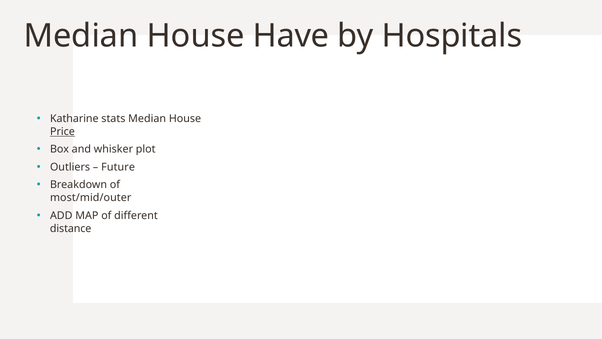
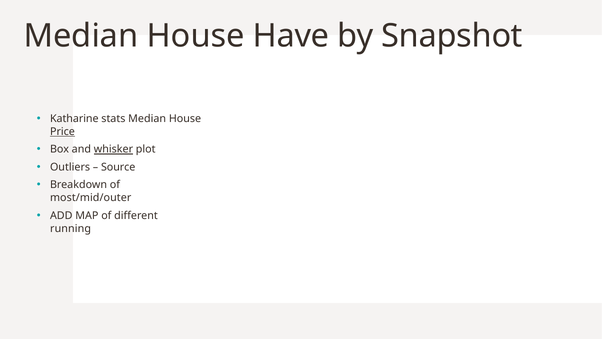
Hospitals: Hospitals -> Snapshot
whisker underline: none -> present
Future: Future -> Source
distance: distance -> running
